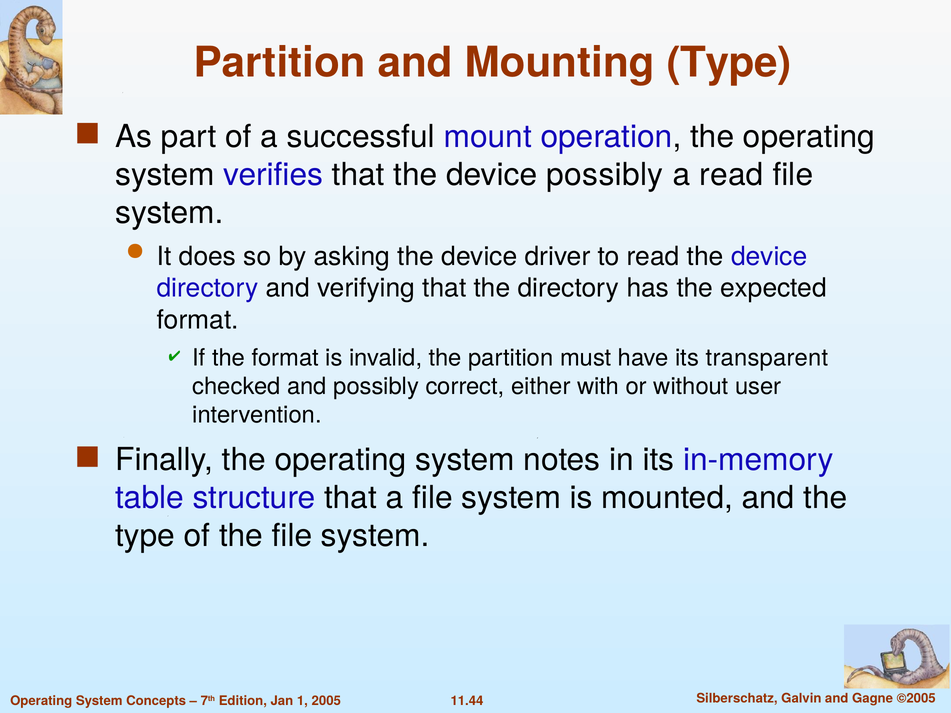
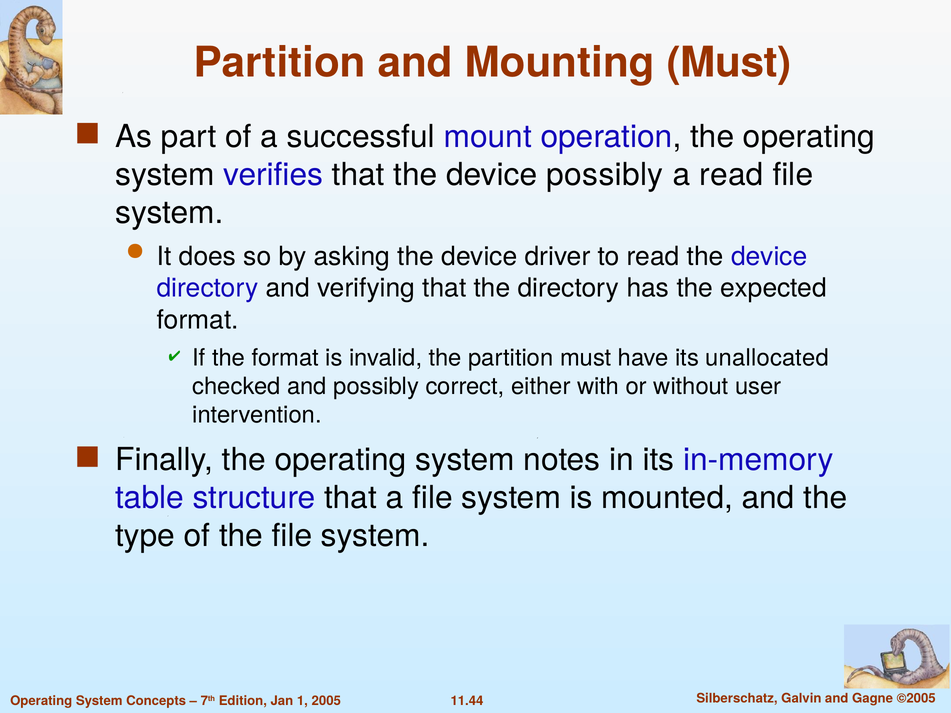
Mounting Type: Type -> Must
transparent: transparent -> unallocated
